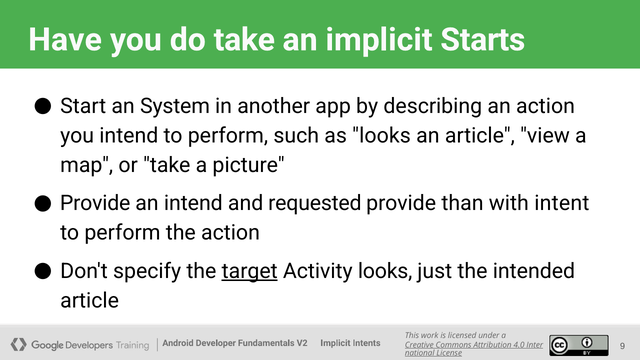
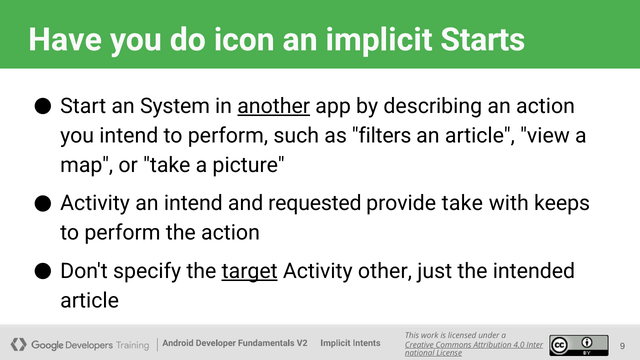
do take: take -> icon
another underline: none -> present
as looks: looks -> filters
Provide at (95, 203): Provide -> Activity
provide than: than -> take
intent: intent -> keeps
Activity looks: looks -> other
